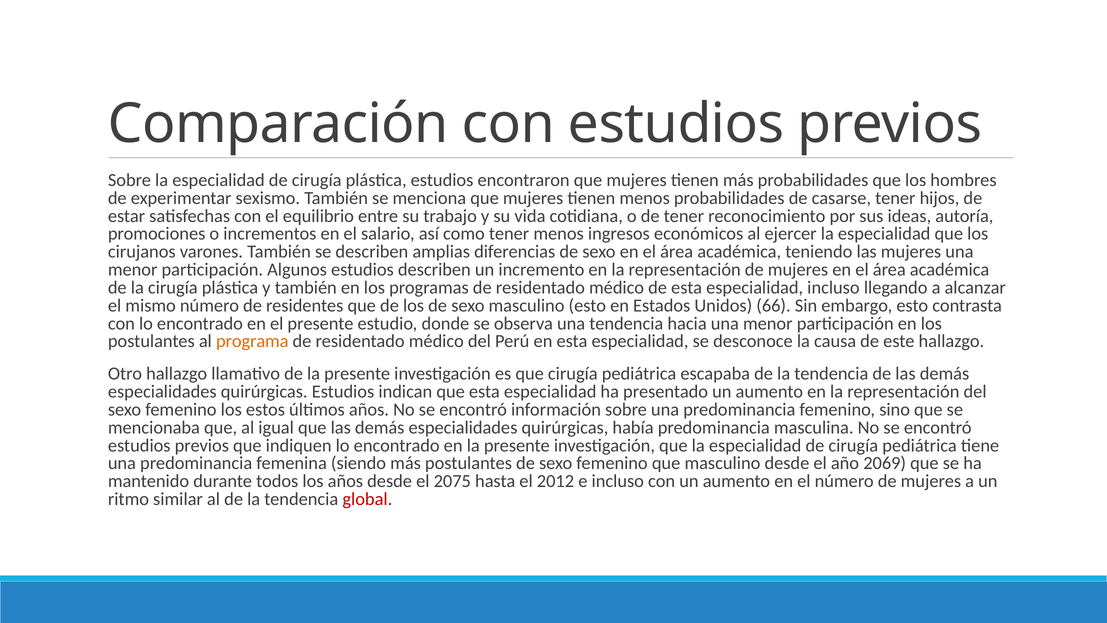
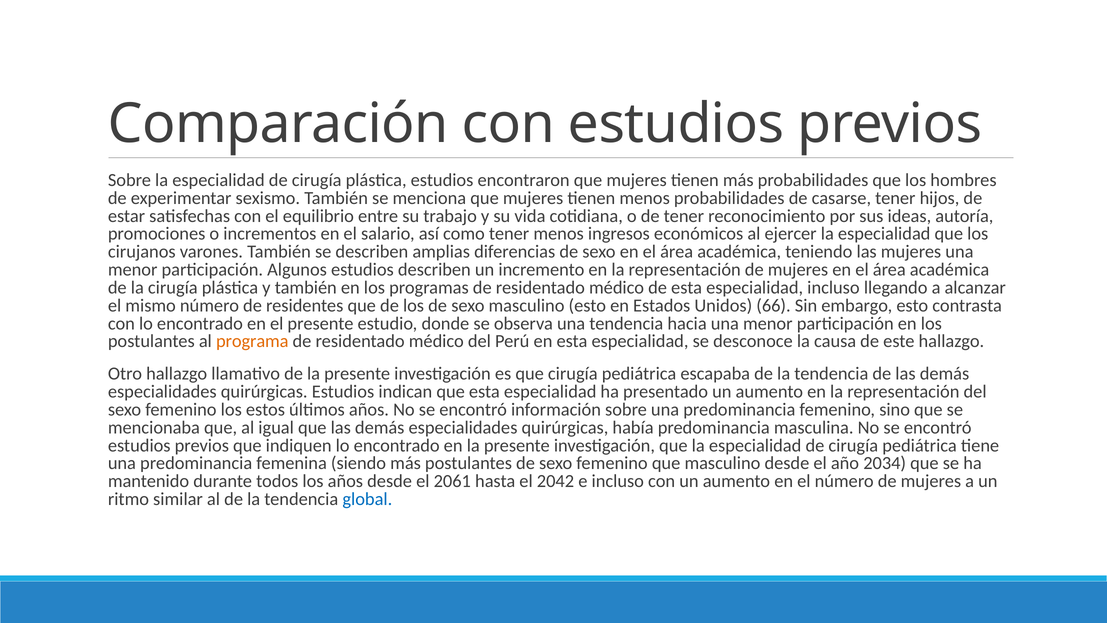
2069: 2069 -> 2034
2075: 2075 -> 2061
2012: 2012 -> 2042
global colour: red -> blue
